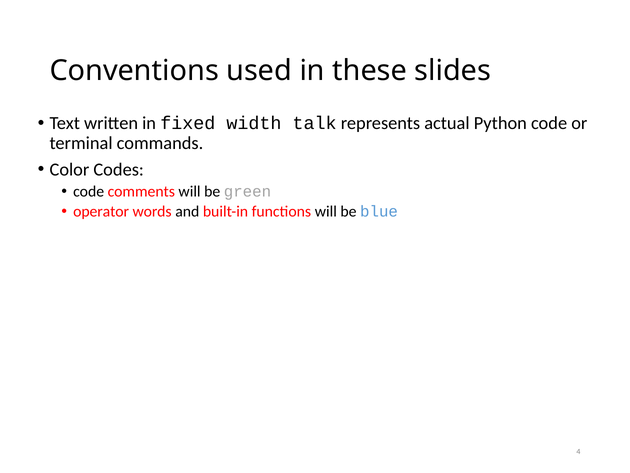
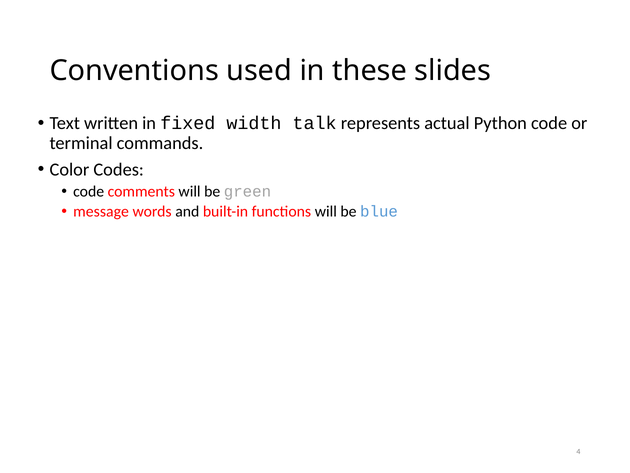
operator: operator -> message
